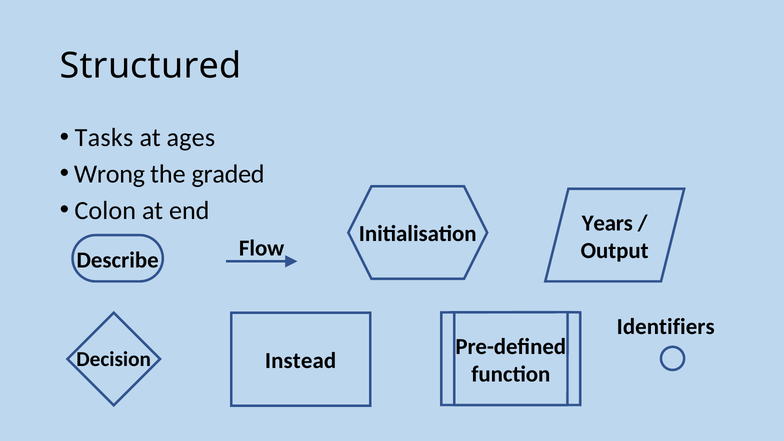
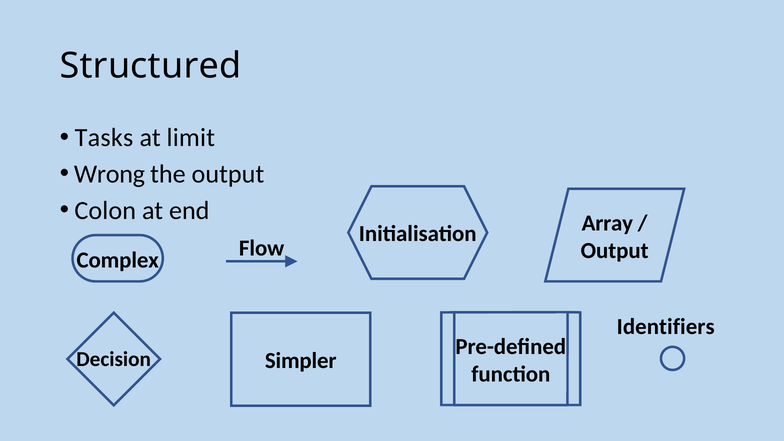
ages: ages -> limit
the graded: graded -> output
Years: Years -> Array
Describe: Describe -> Complex
Instead: Instead -> Simpler
